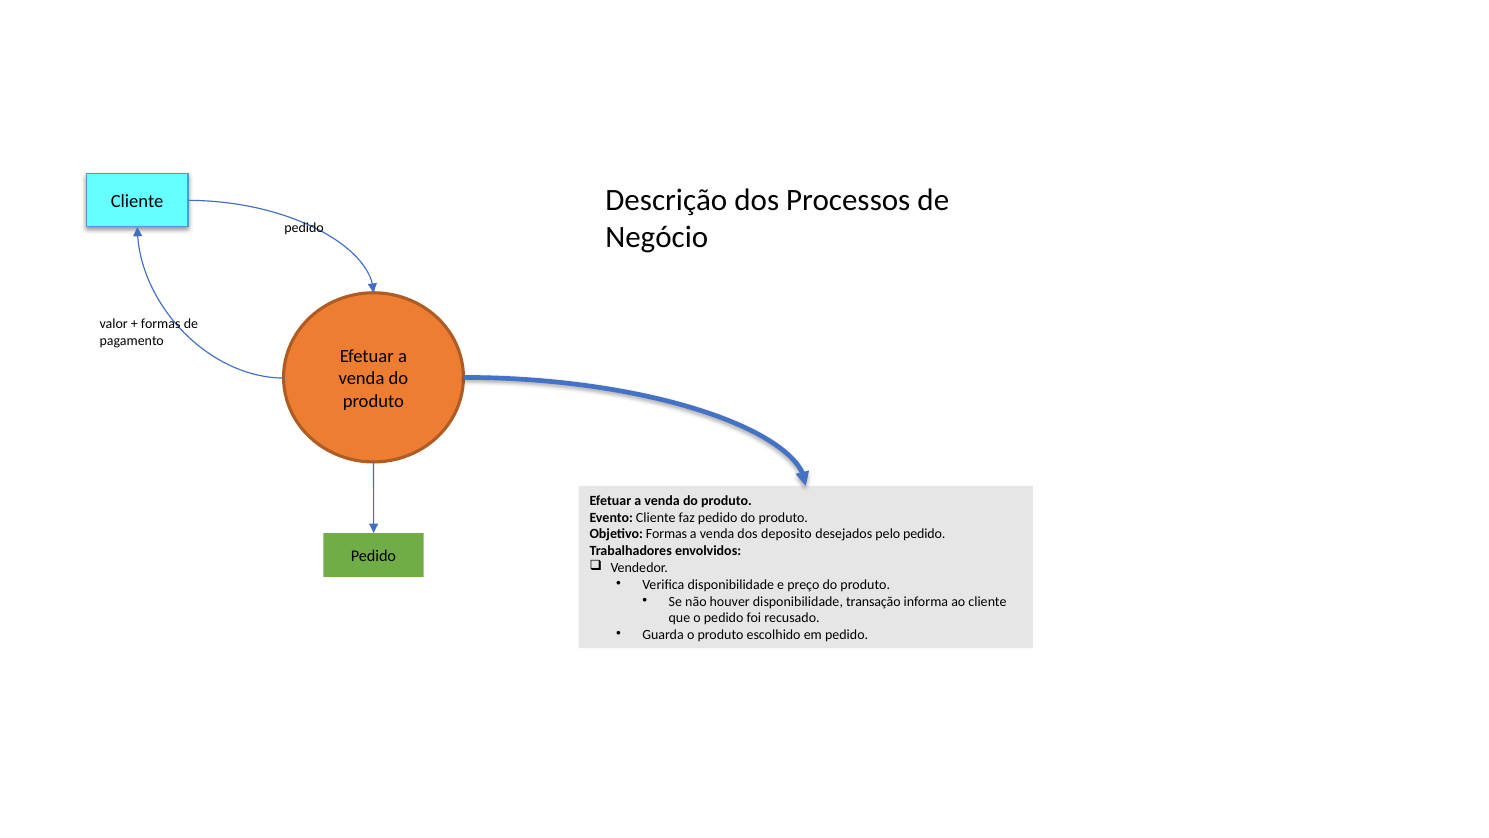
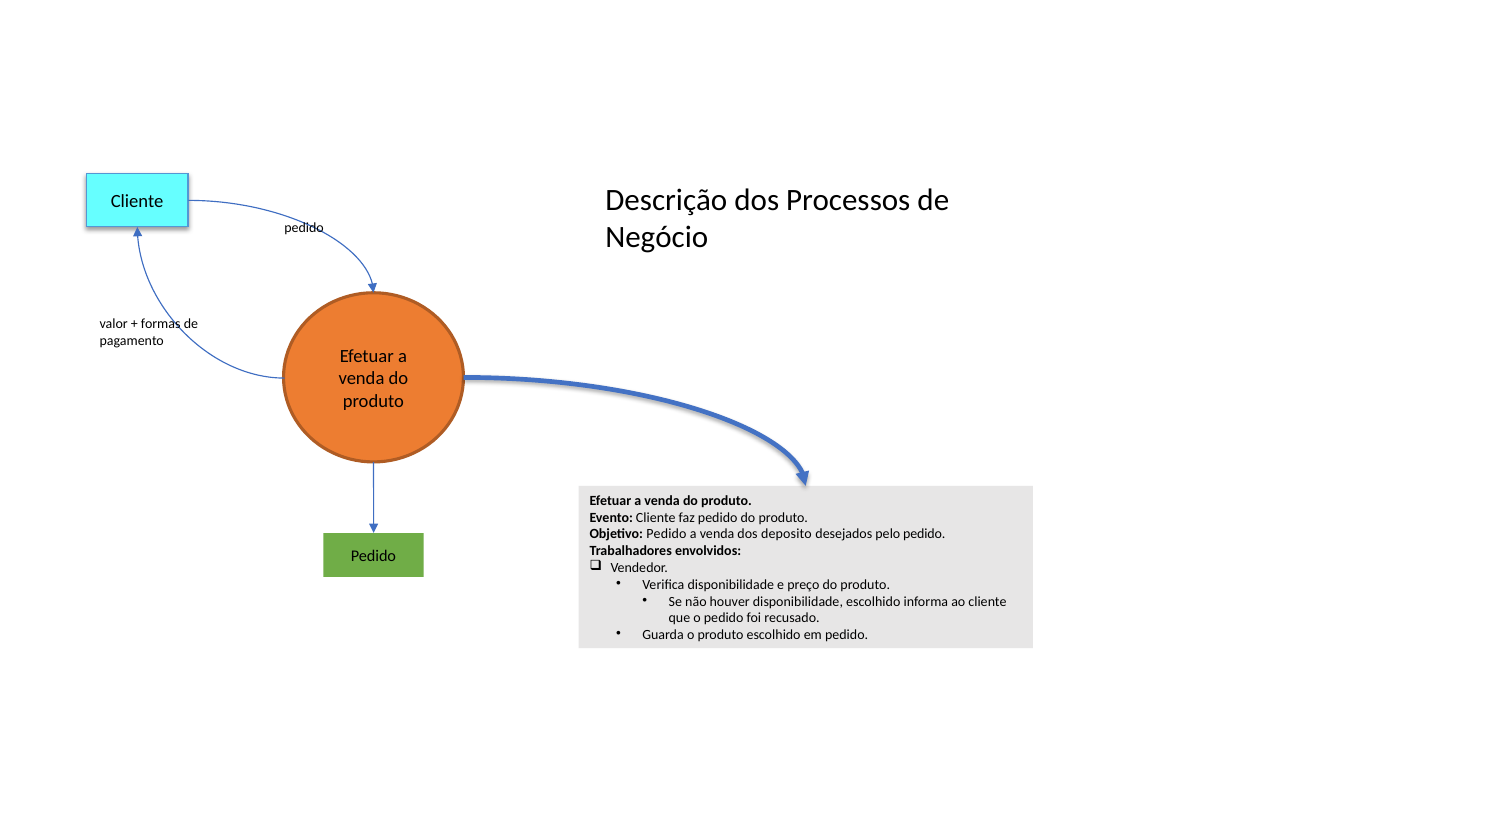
Objetivo Formas: Formas -> Pedido
disponibilidade transação: transação -> escolhido
